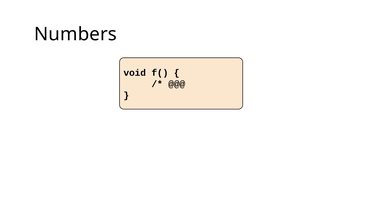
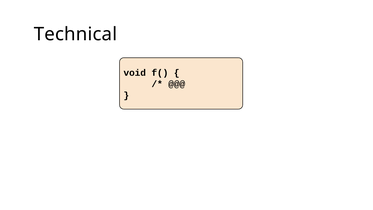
Numbers: Numbers -> Technical
